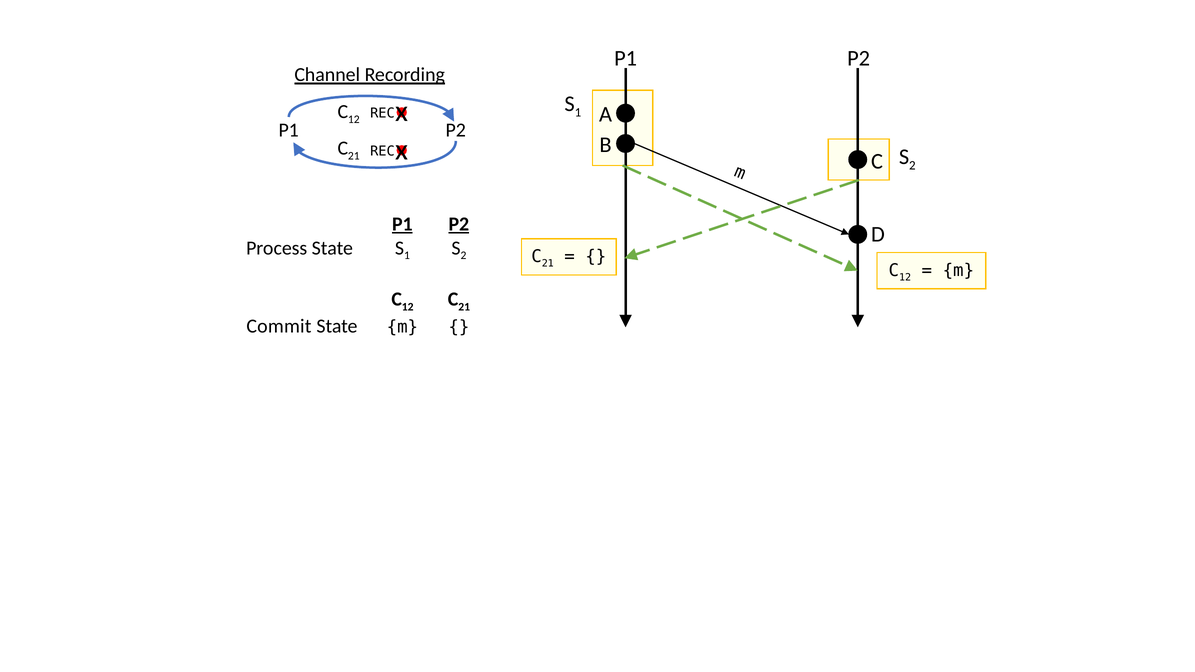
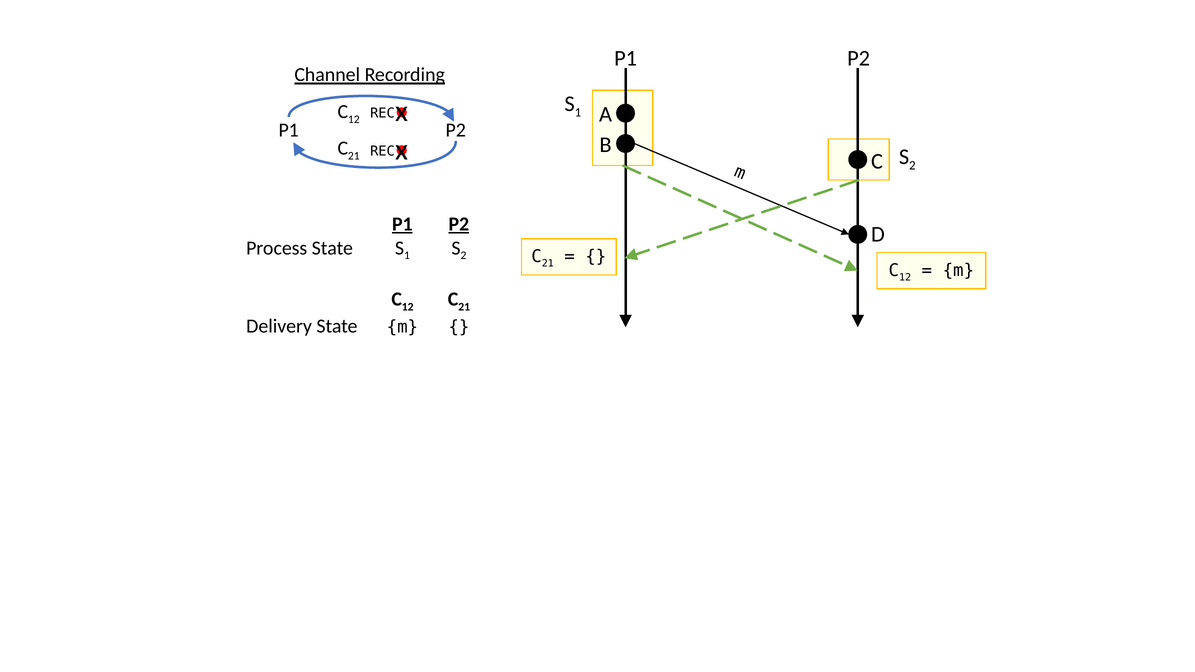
Commit: Commit -> Delivery
